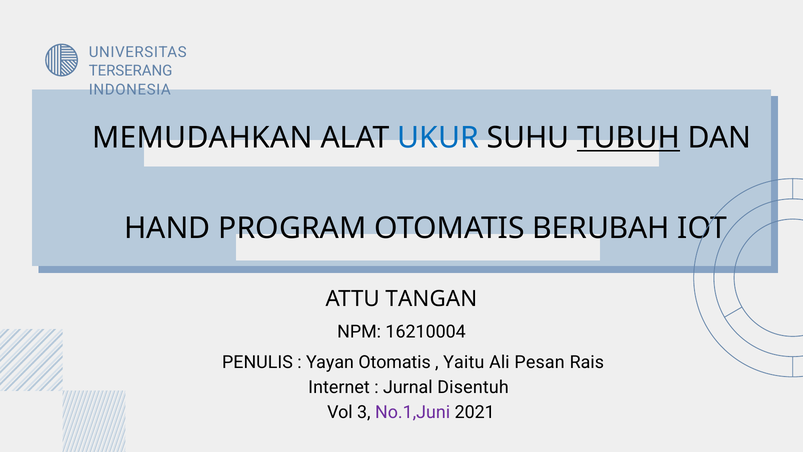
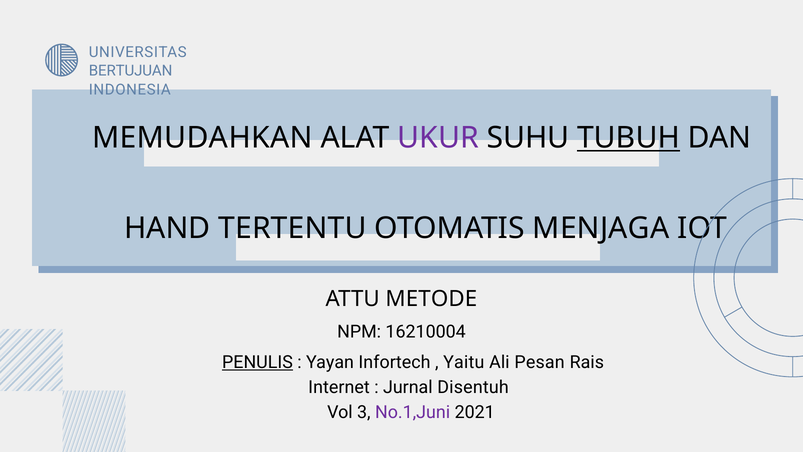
TERSERANG: TERSERANG -> BERTUJUAN
UKUR colour: blue -> purple
PROGRAM: PROGRAM -> TERTENTU
BERUBAH: BERUBAH -> MENJAGA
TANGAN: TANGAN -> METODE
PENULIS underline: none -> present
Yayan Otomatis: Otomatis -> Infortech
